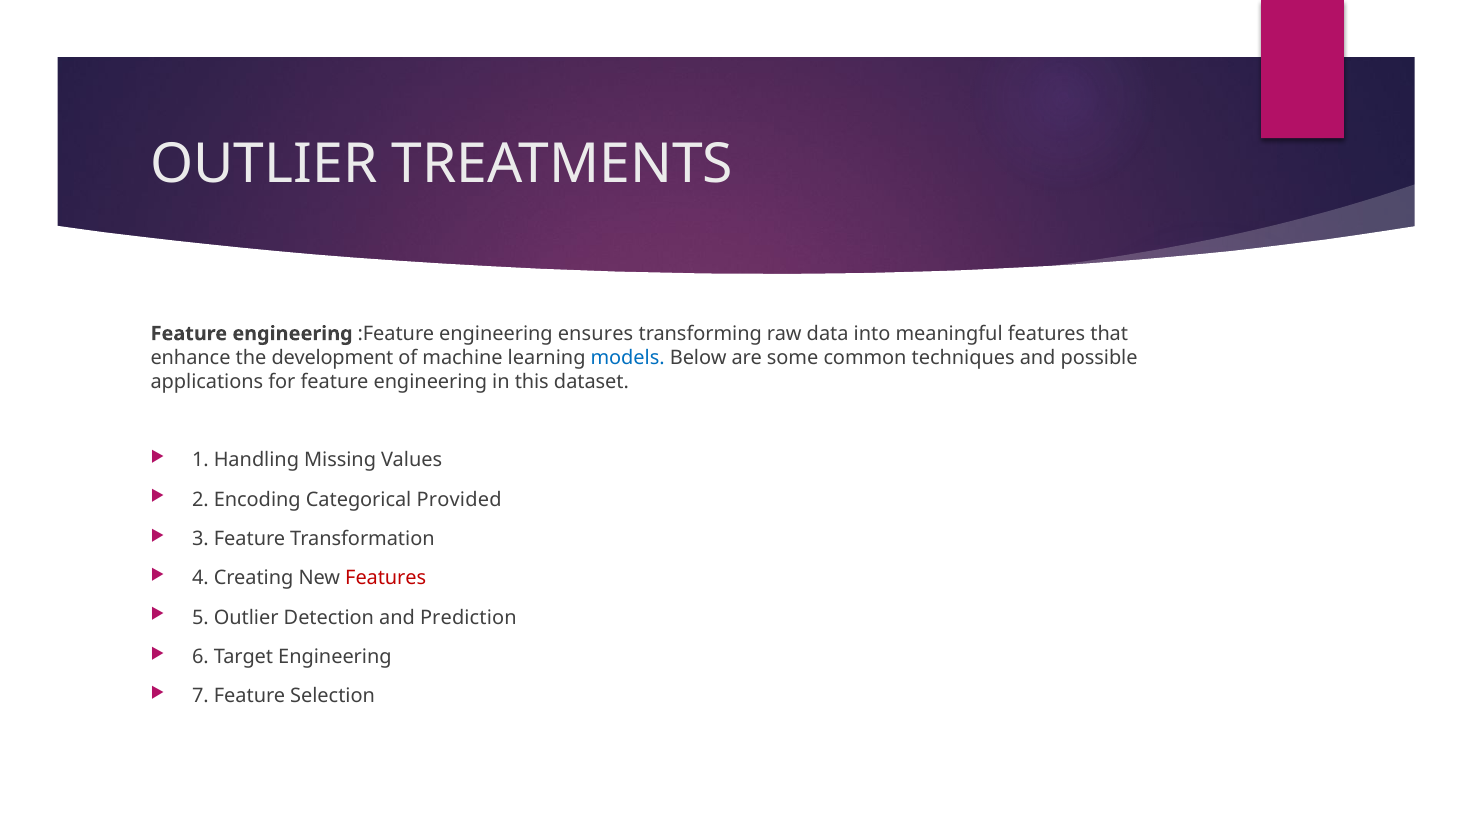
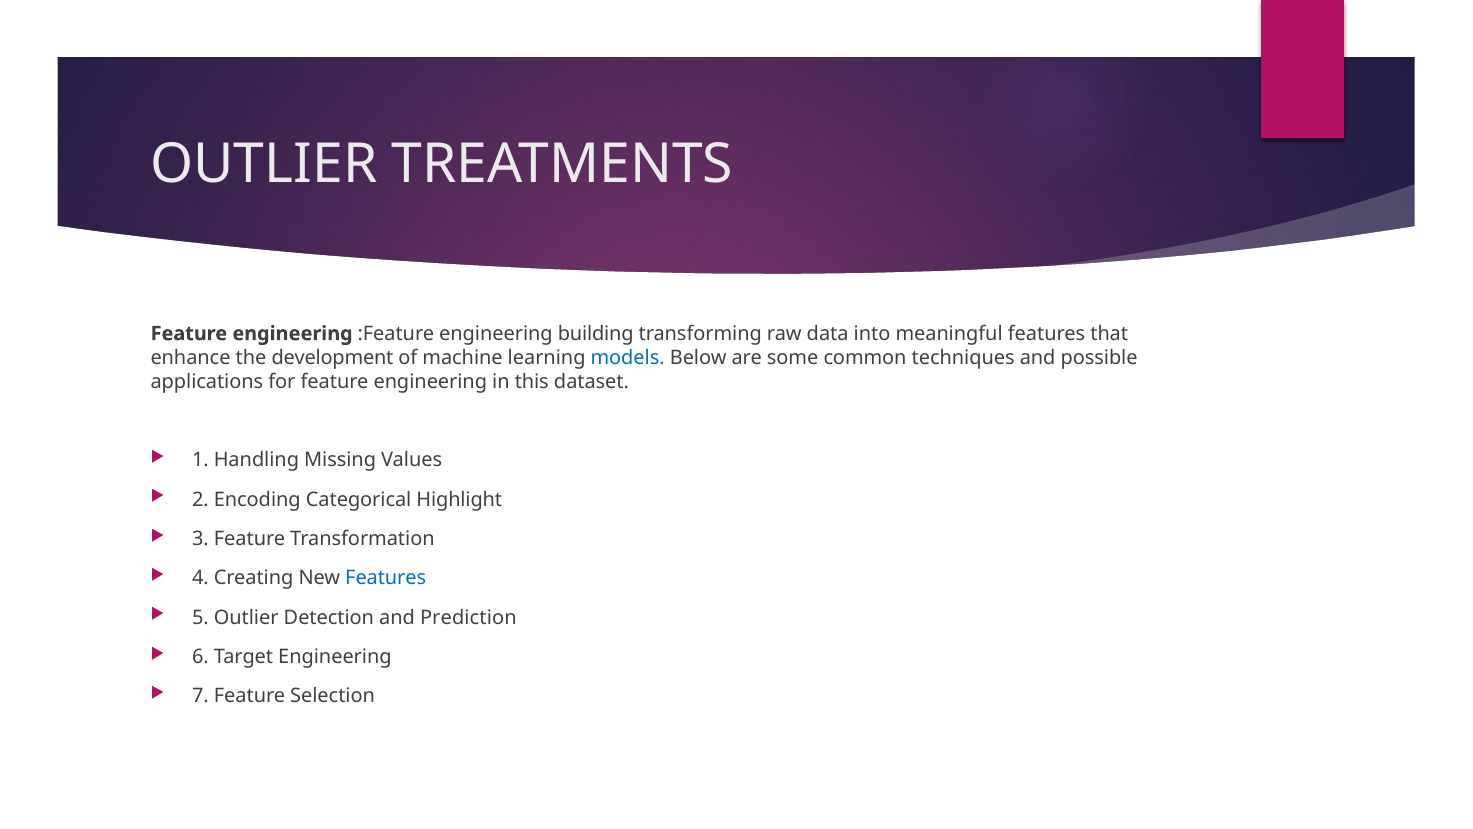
ensures: ensures -> building
Provided: Provided -> Highlight
Features at (386, 578) colour: red -> blue
